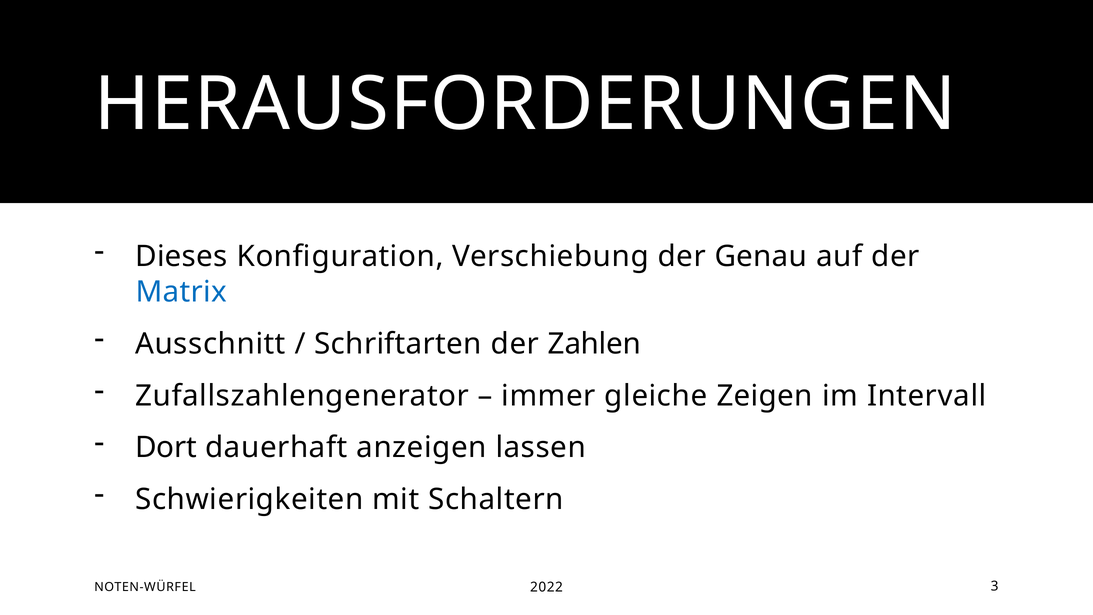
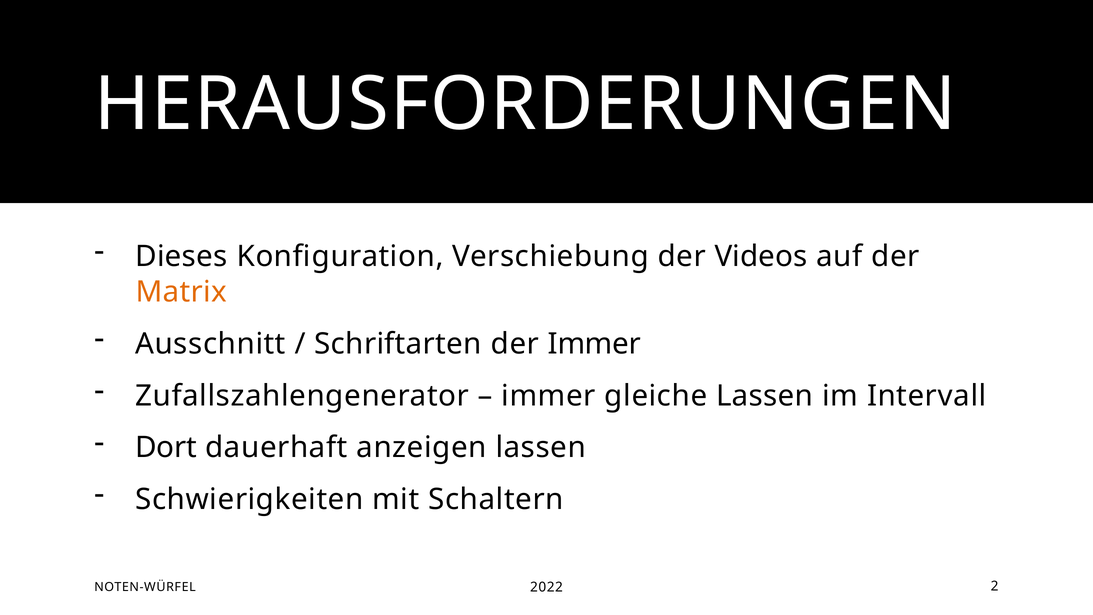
Genau: Genau -> Videos
Matrix colour: blue -> orange
der Zahlen: Zahlen -> Immer
gleiche Zeigen: Zeigen -> Lassen
3: 3 -> 2
